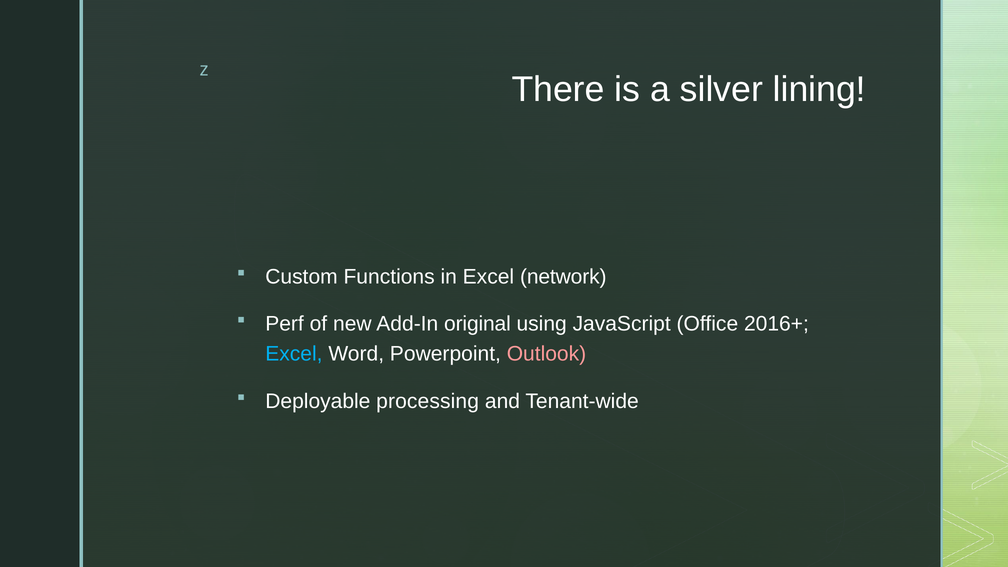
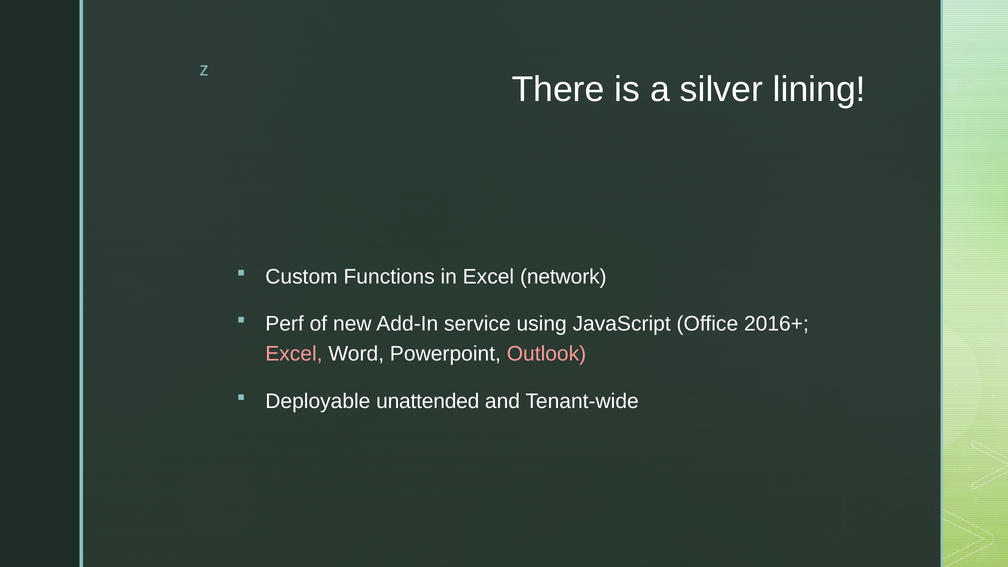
original: original -> service
Excel at (294, 354) colour: light blue -> pink
processing: processing -> unattended
